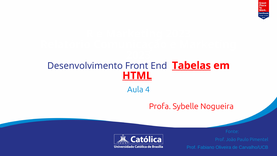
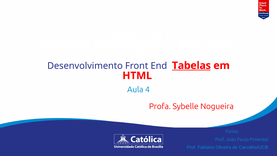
HTML underline: present -> none
